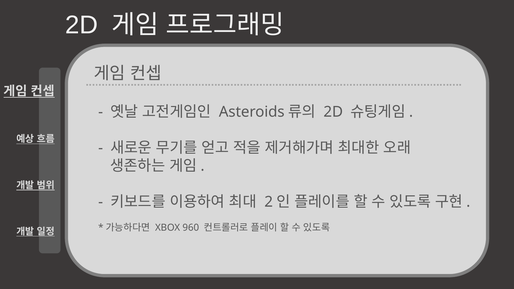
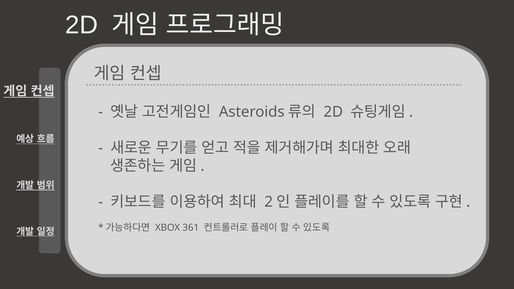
960: 960 -> 361
